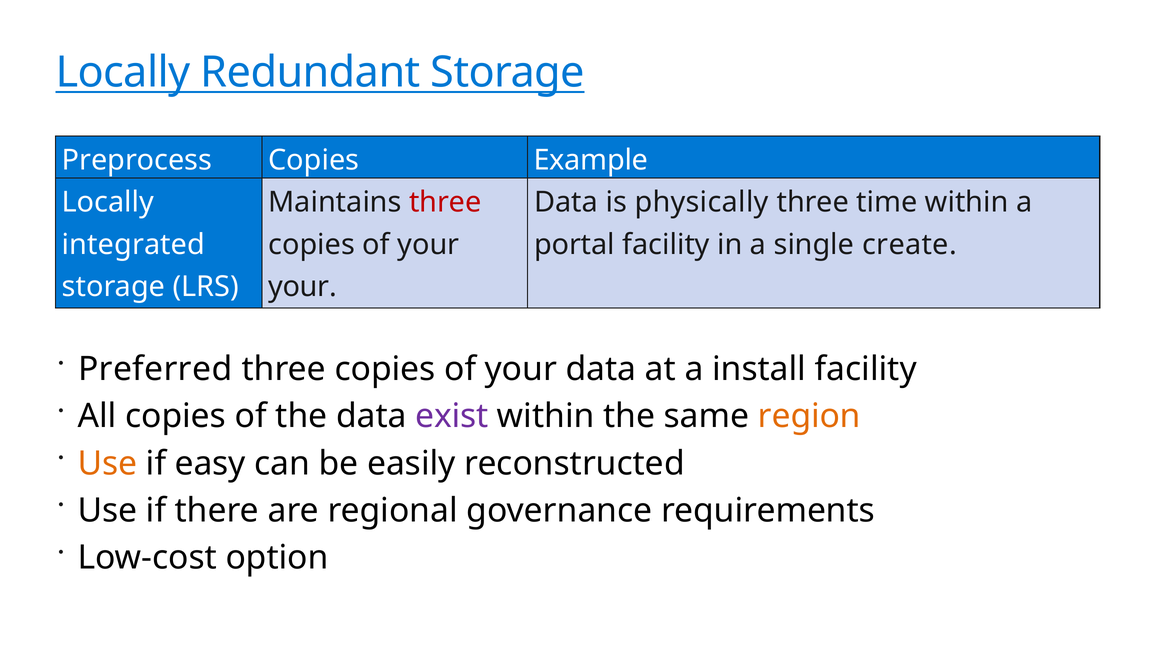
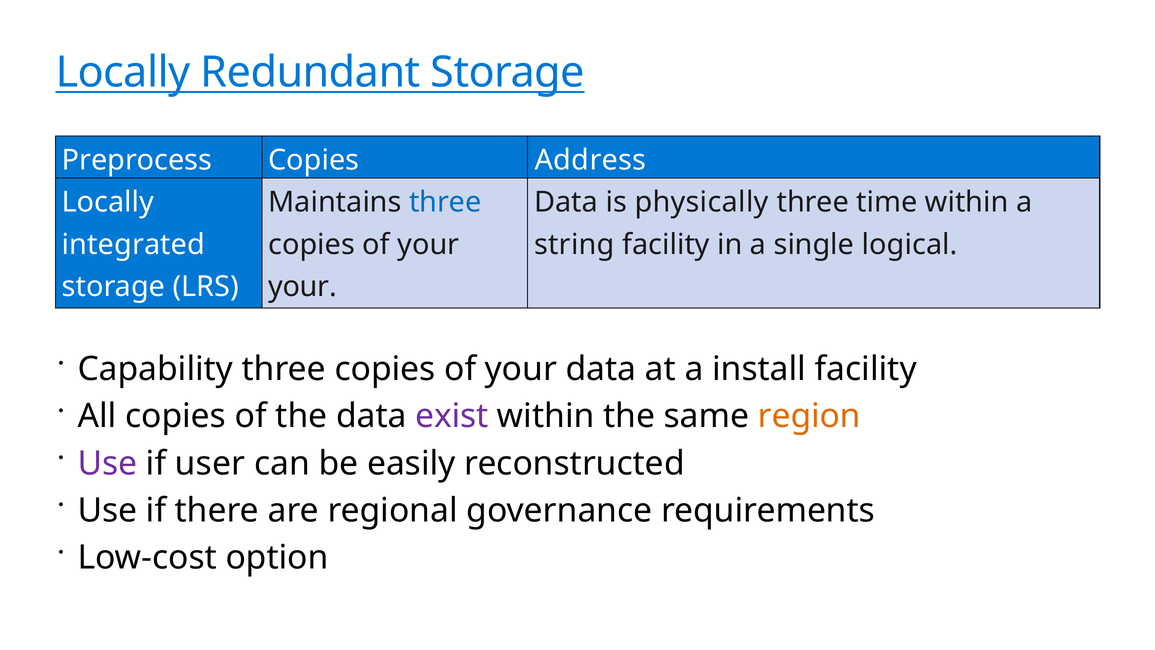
Example: Example -> Address
three at (445, 202) colour: red -> blue
portal: portal -> string
create: create -> logical
Preferred: Preferred -> Capability
Use at (107, 463) colour: orange -> purple
easy: easy -> user
